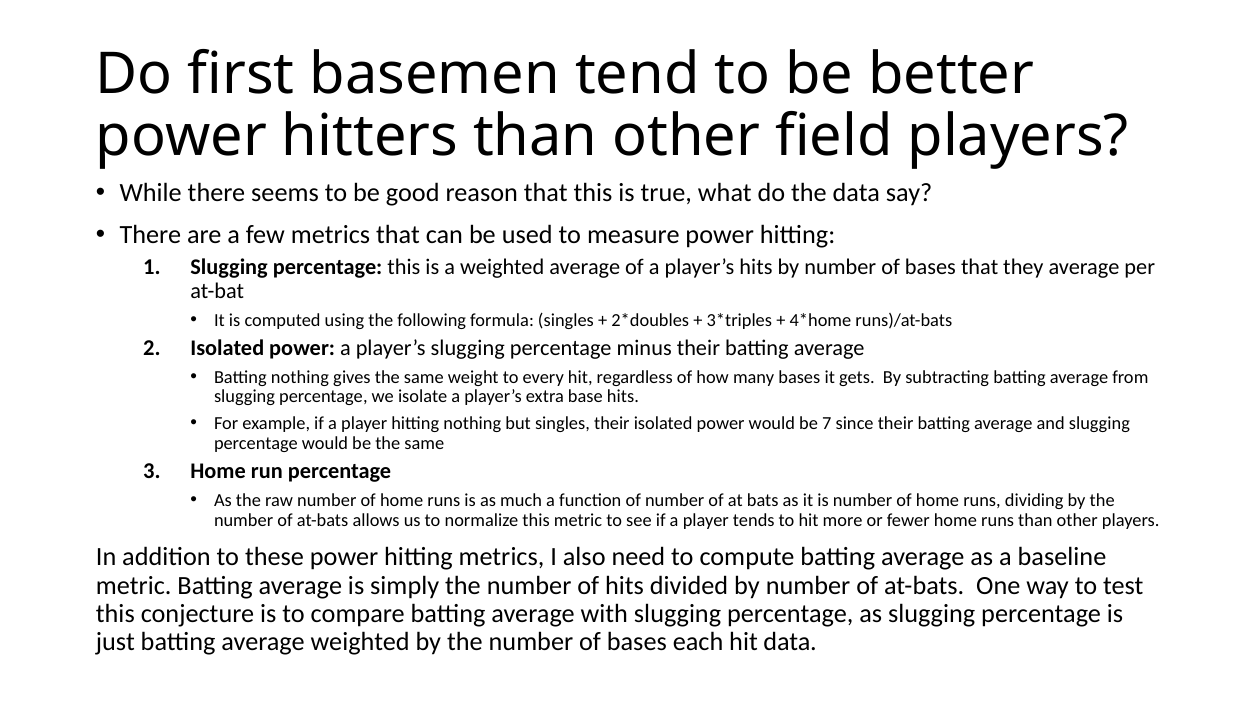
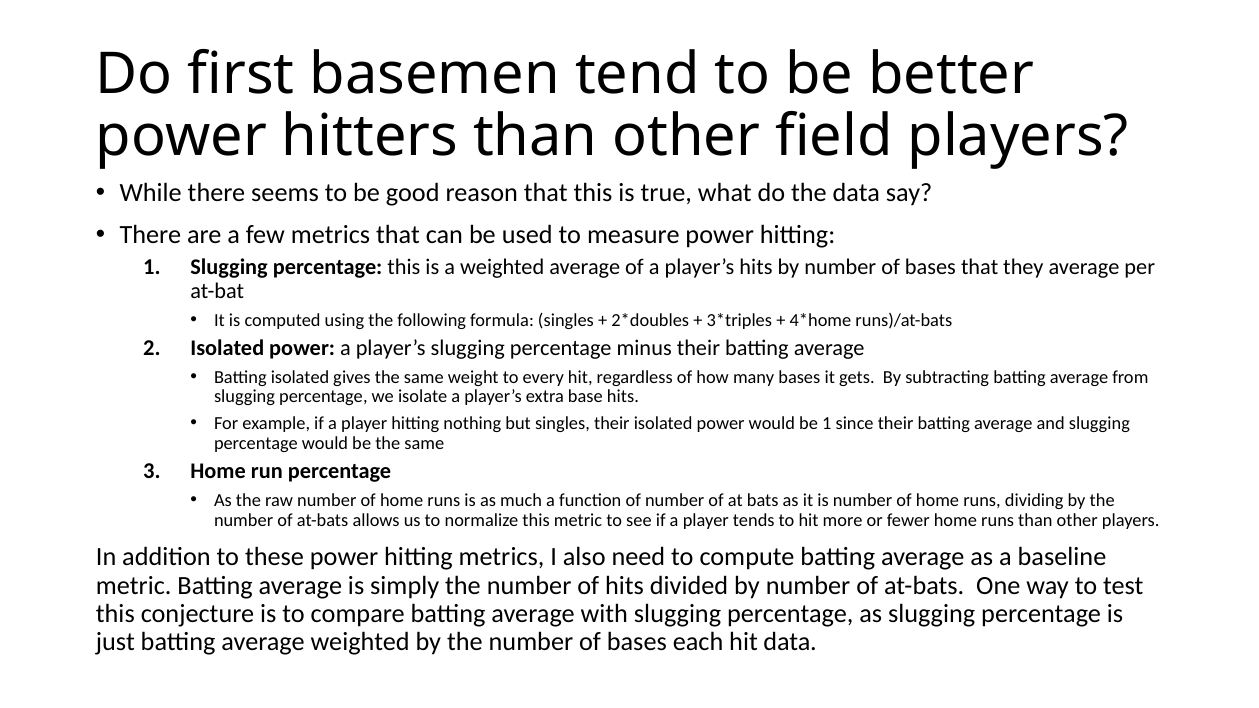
Batting nothing: nothing -> isolated
be 7: 7 -> 1
